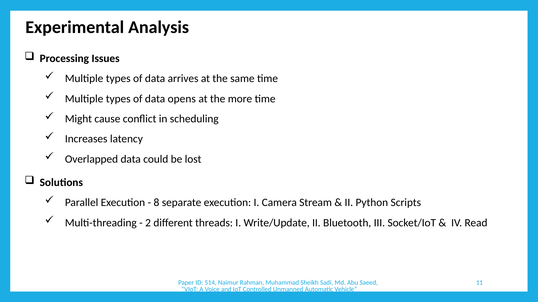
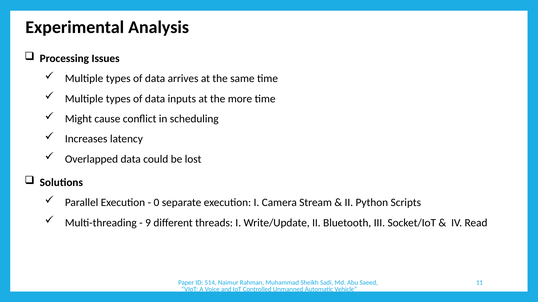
opens: opens -> inputs
8: 8 -> 0
2: 2 -> 9
